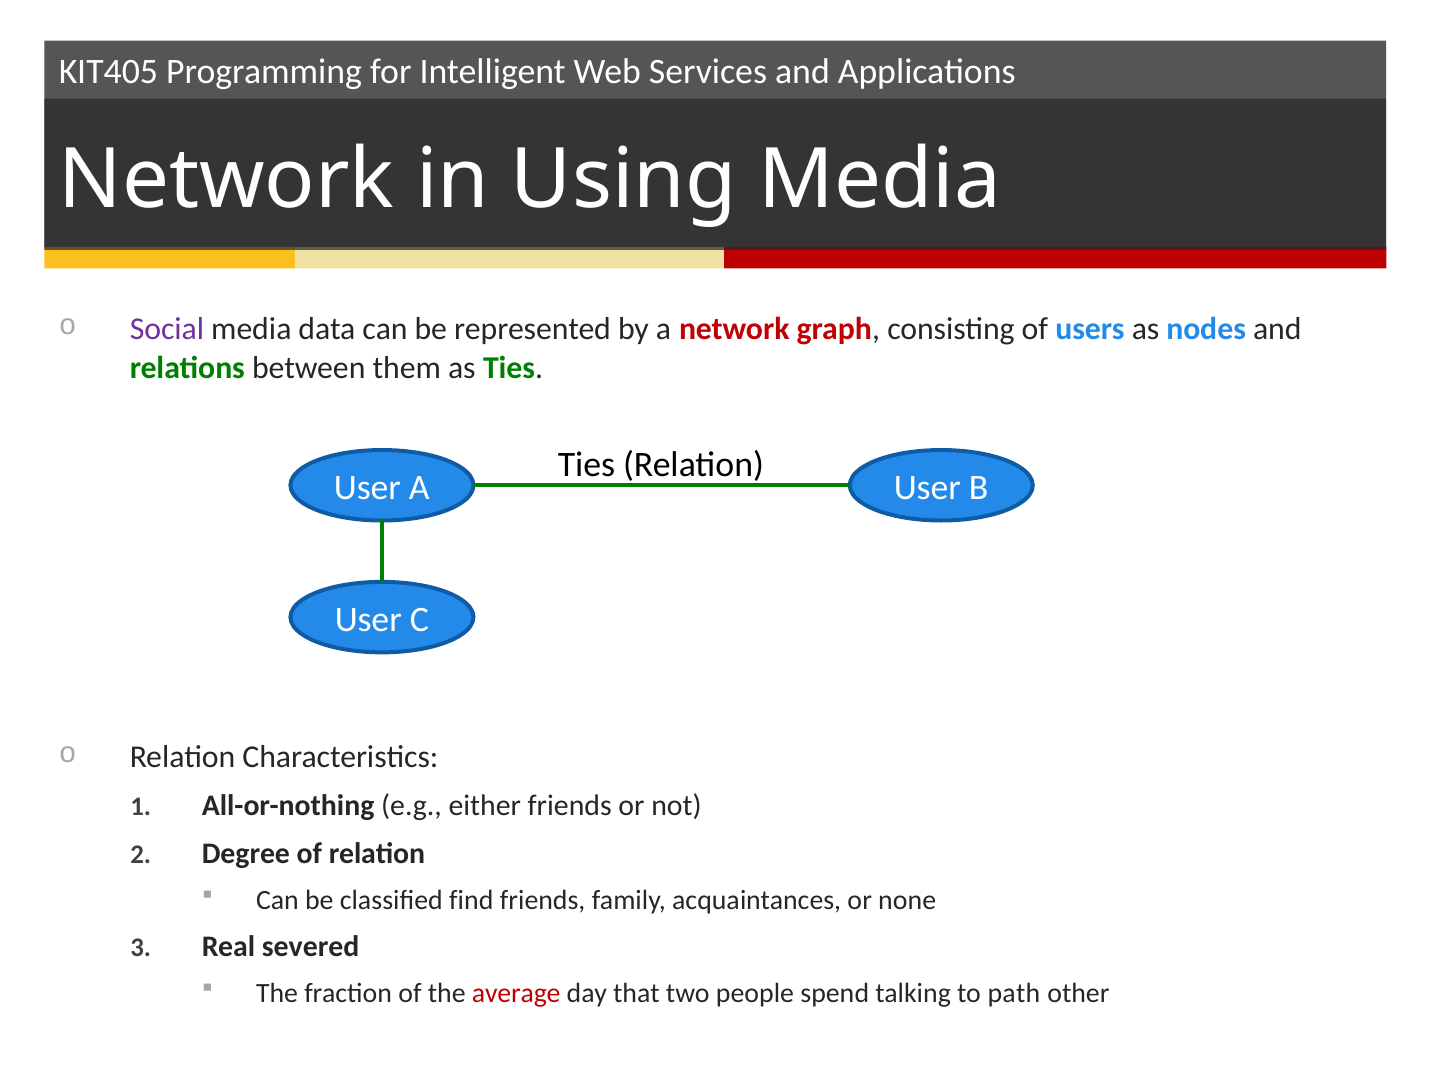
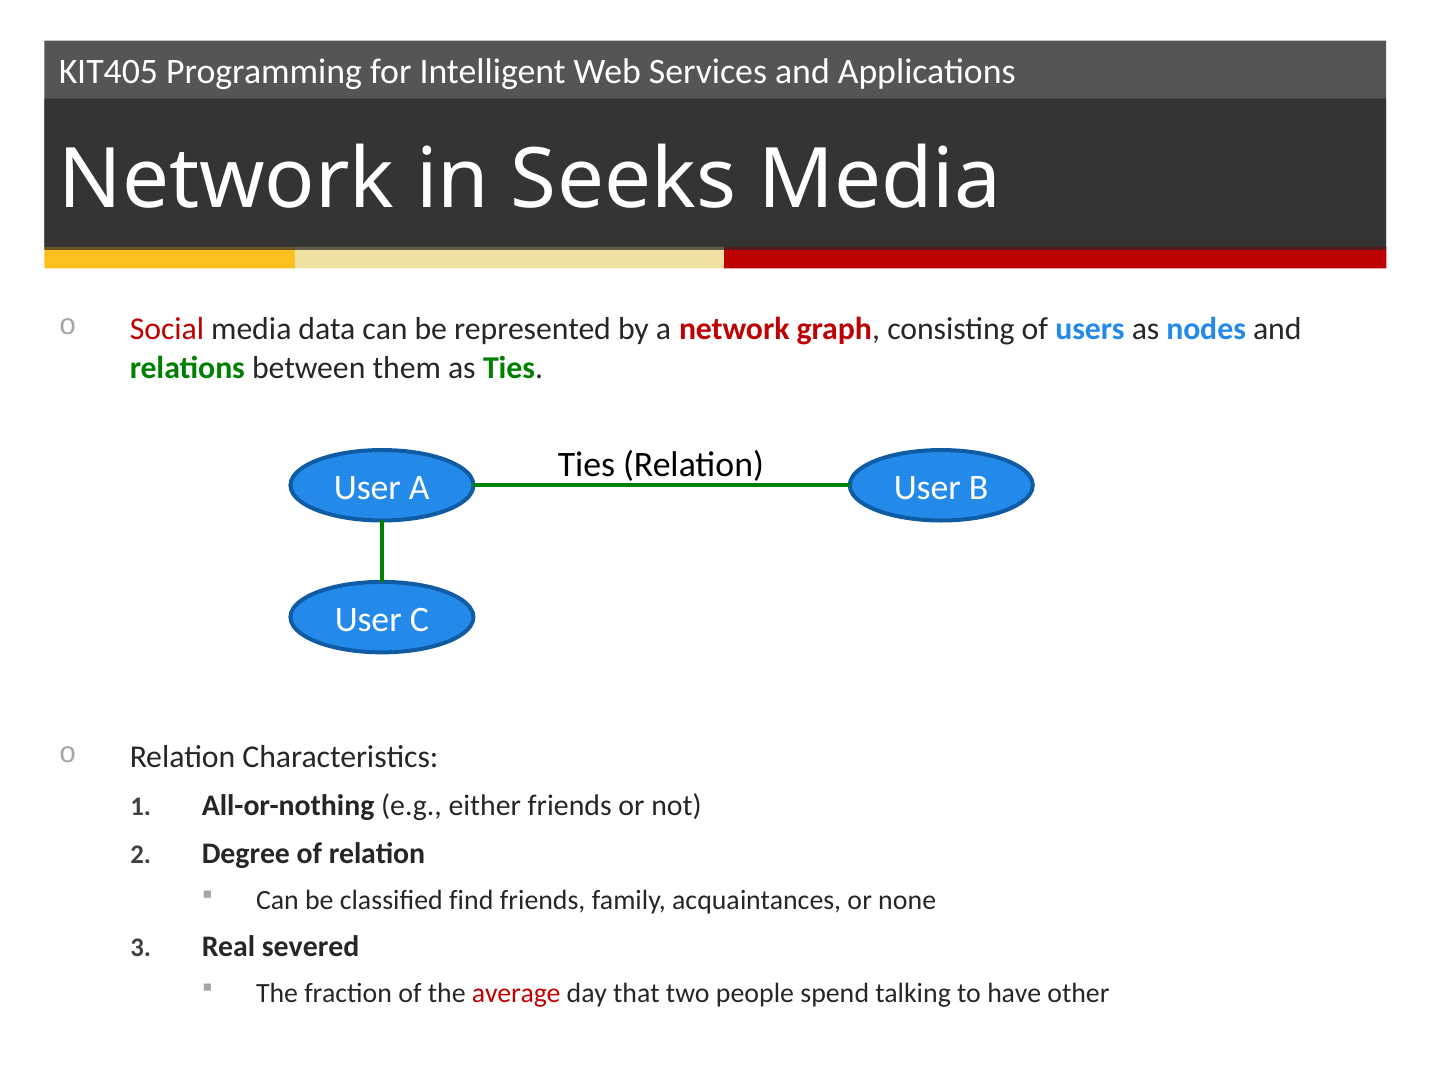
Using: Using -> Seeks
Social colour: purple -> red
path: path -> have
